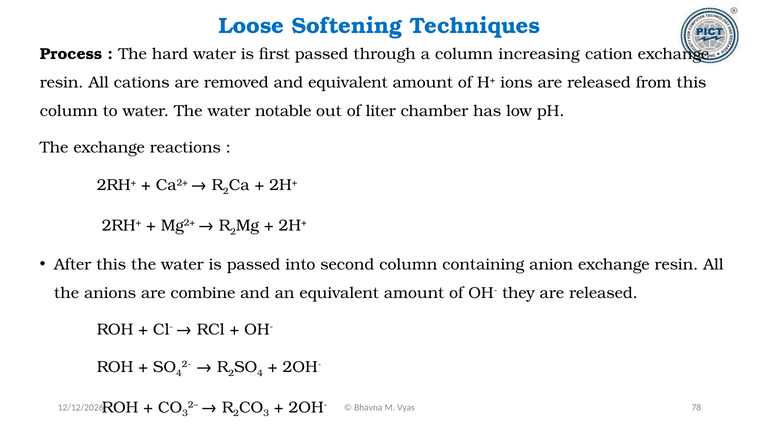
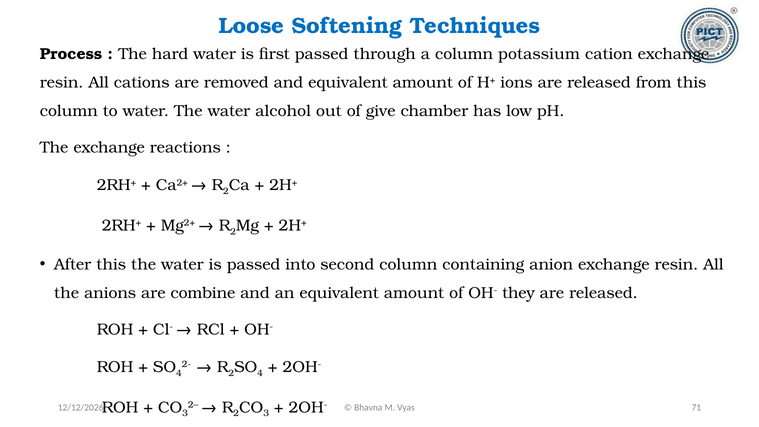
increasing: increasing -> potassium
notable: notable -> alcohol
liter: liter -> give
78: 78 -> 71
